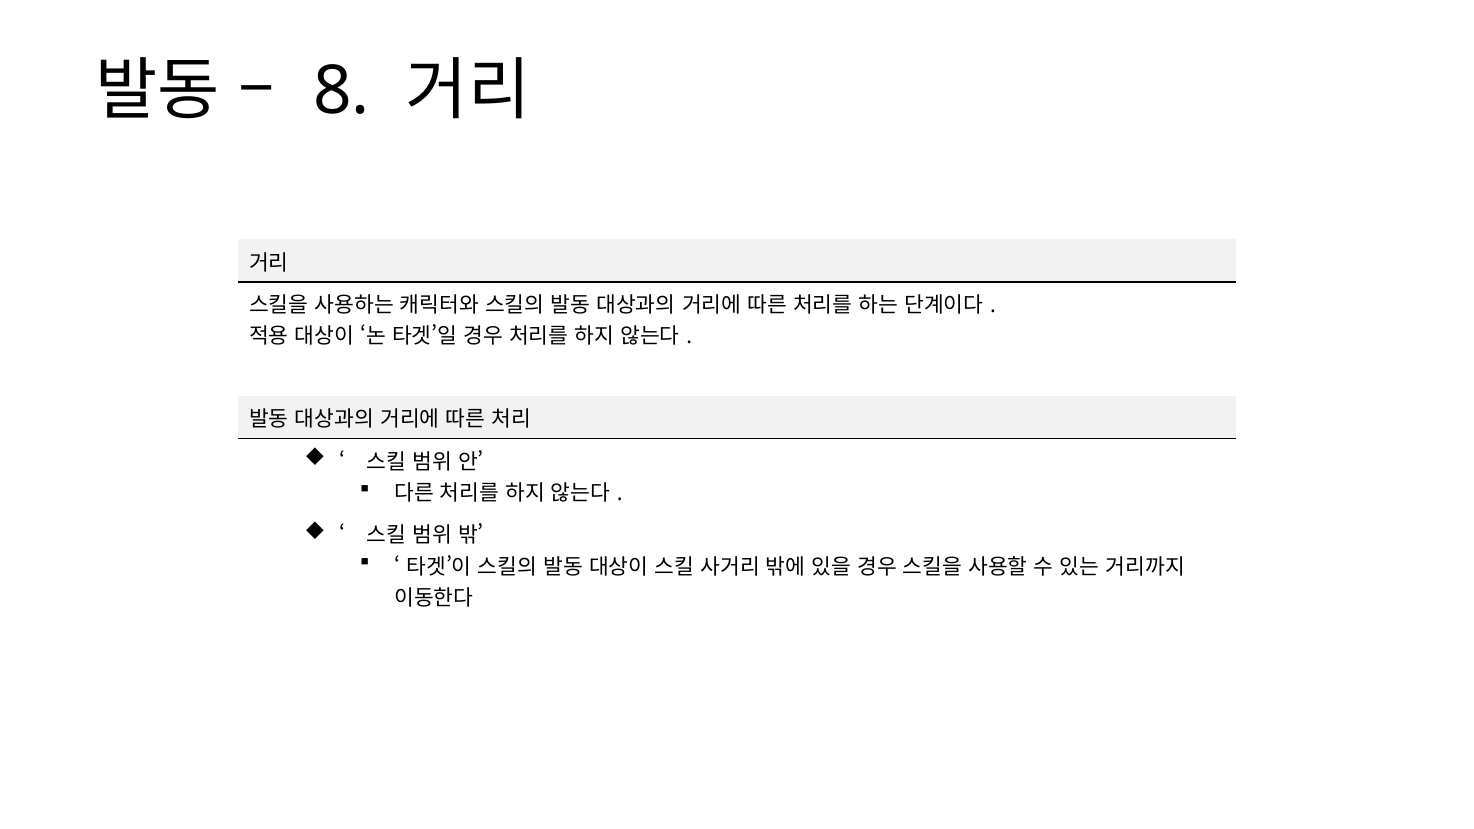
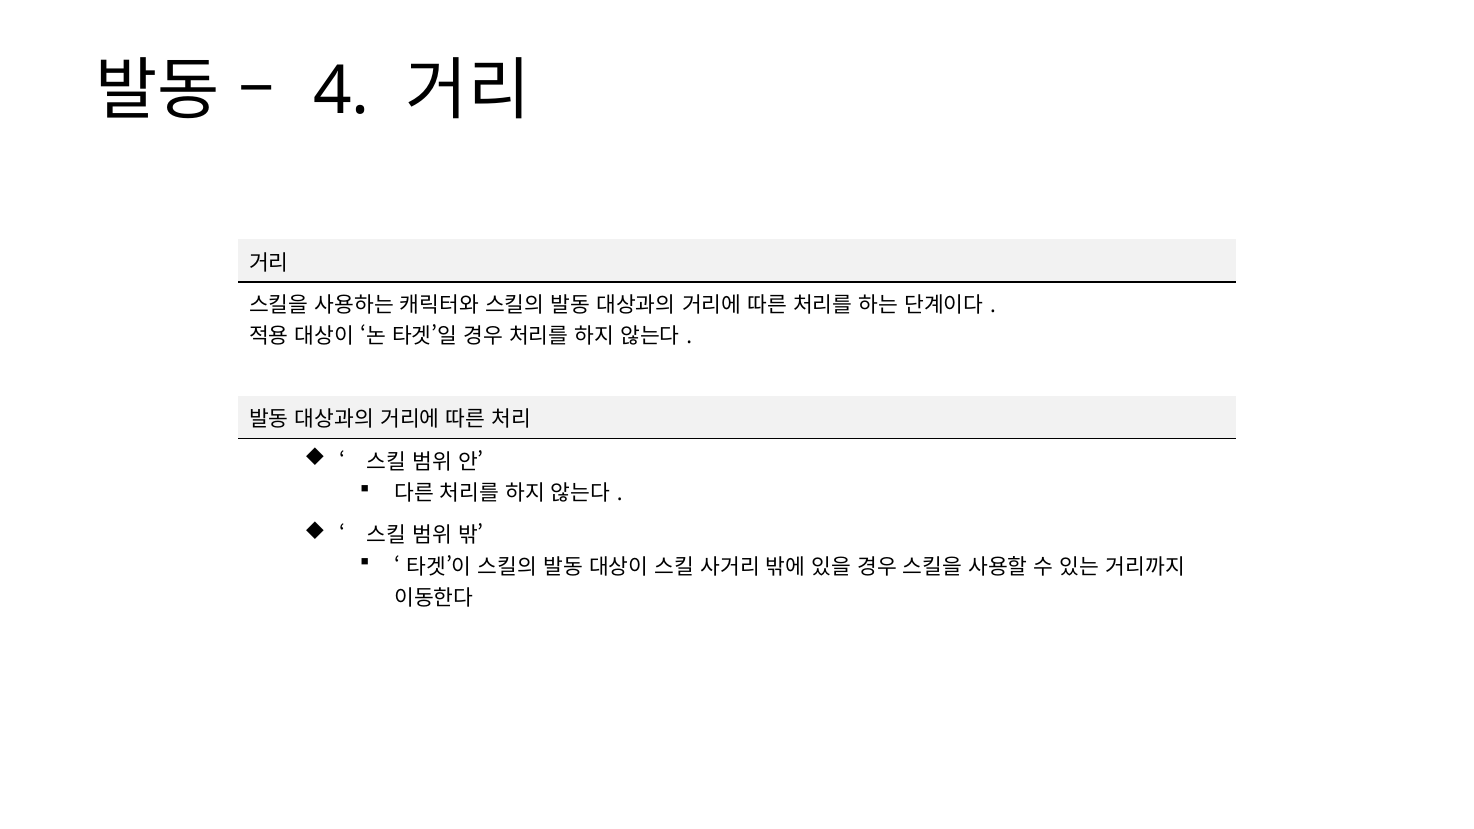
8: 8 -> 4
